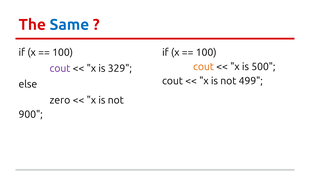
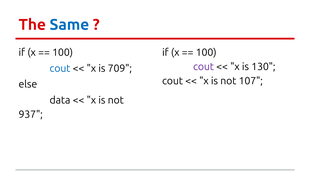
cout at (204, 67) colour: orange -> purple
500: 500 -> 130
cout at (60, 69) colour: purple -> blue
329: 329 -> 709
499: 499 -> 107
zero: zero -> data
900: 900 -> 937
